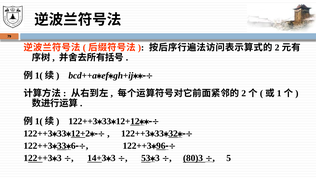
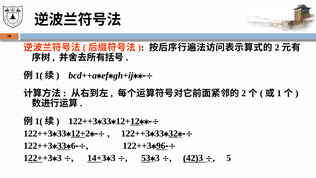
80)3: 80)3 -> 42)3
